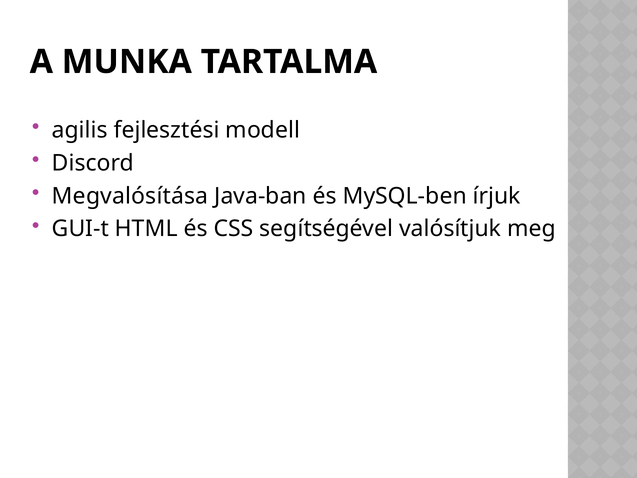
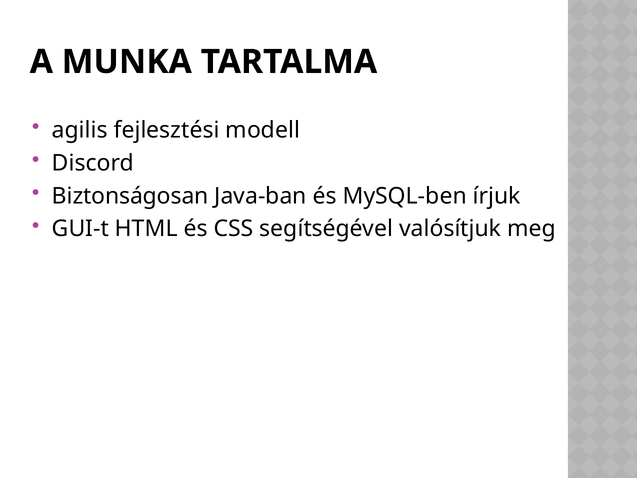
Megvalósítása: Megvalósítása -> Biztonságosan
